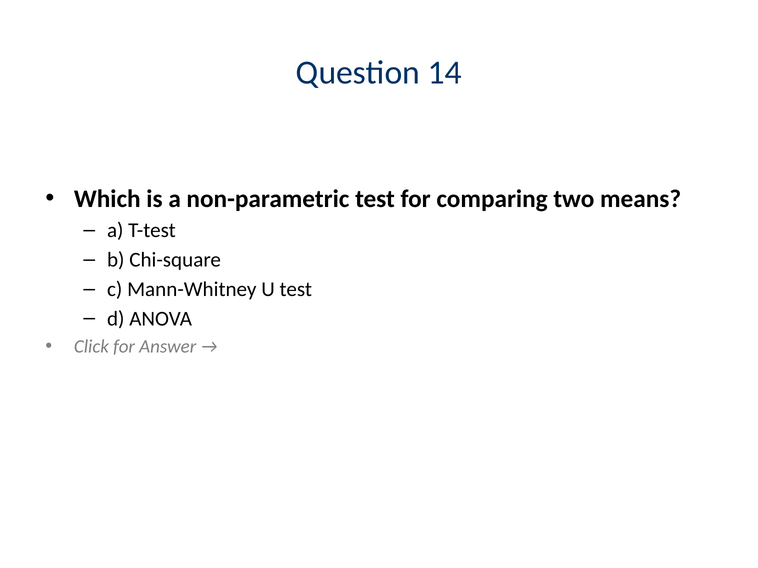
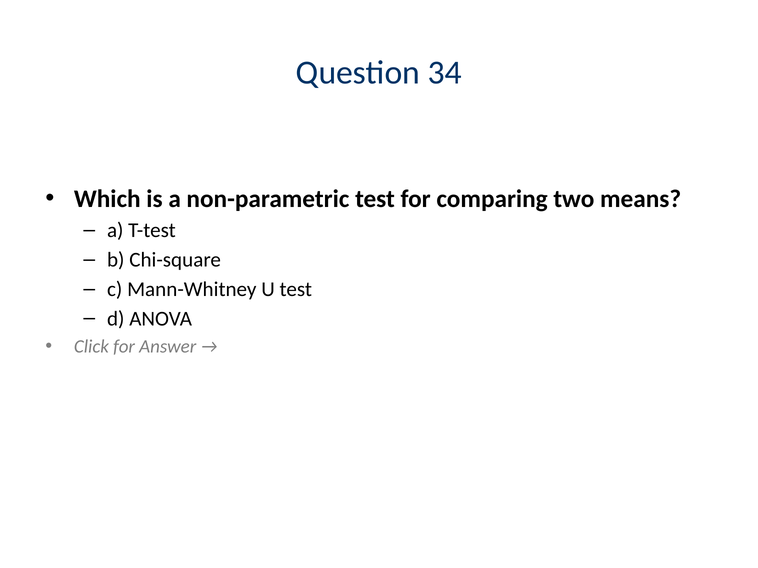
14: 14 -> 34
